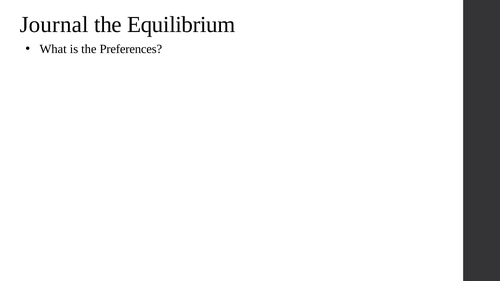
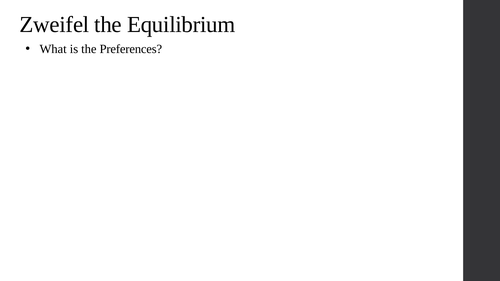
Journal: Journal -> Zweifel
